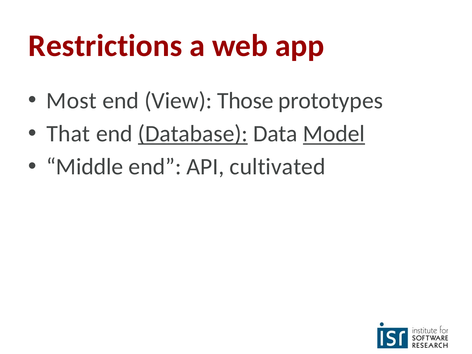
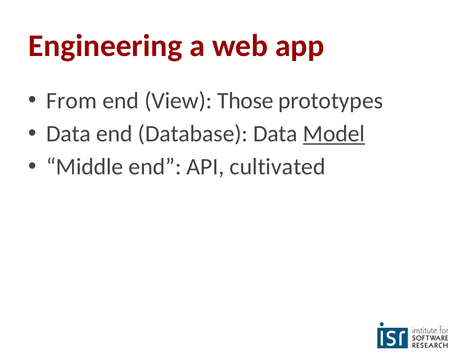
Restrictions: Restrictions -> Engineering
Most: Most -> From
That at (68, 134): That -> Data
Database underline: present -> none
